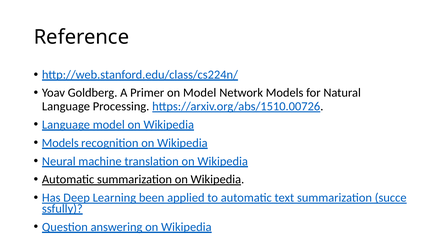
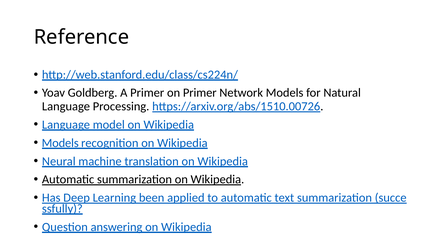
on Model: Model -> Primer
